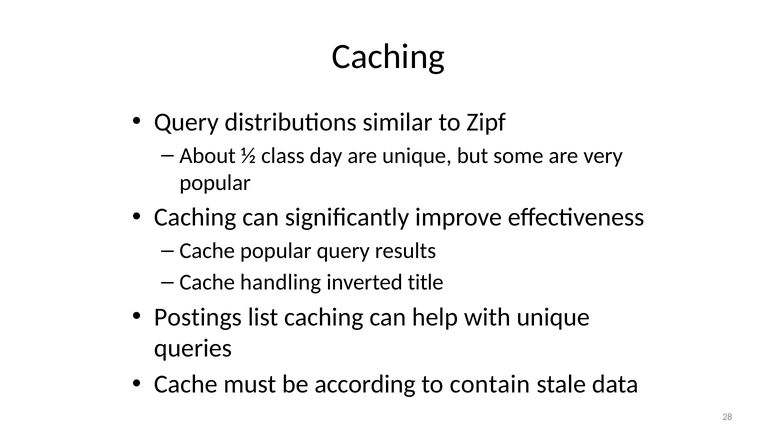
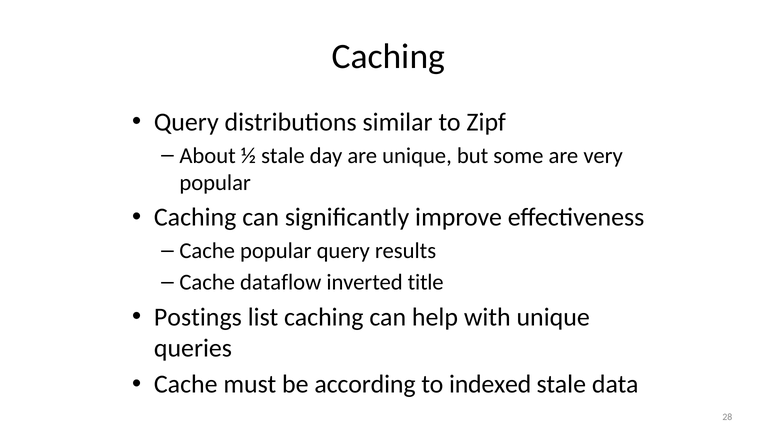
½ class: class -> stale
handling: handling -> dataflow
contain: contain -> indexed
